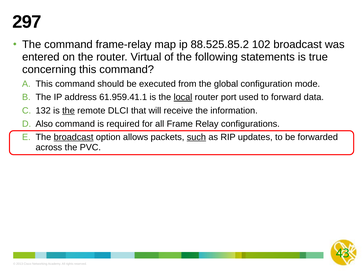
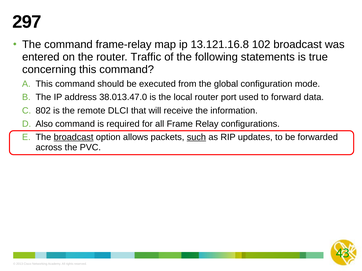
88.525.85.2: 88.525.85.2 -> 13.121.16.8
Virtual: Virtual -> Traffic
61.959.41.1: 61.959.41.1 -> 38.013.47.0
local underline: present -> none
132: 132 -> 802
the at (69, 111) underline: present -> none
